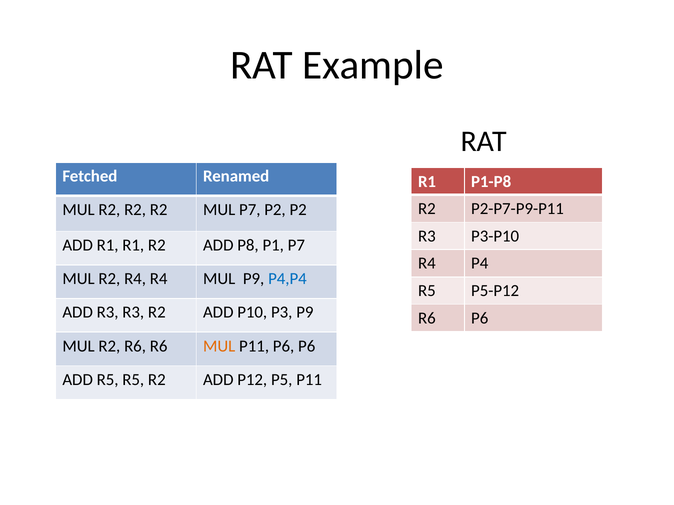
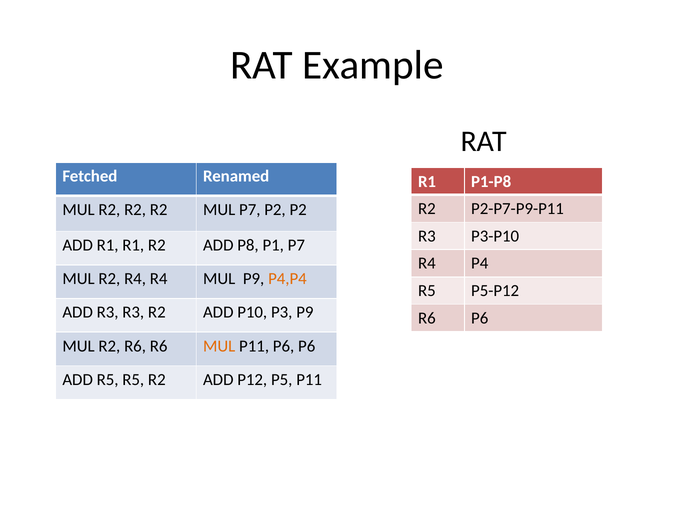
P4,P4 colour: blue -> orange
